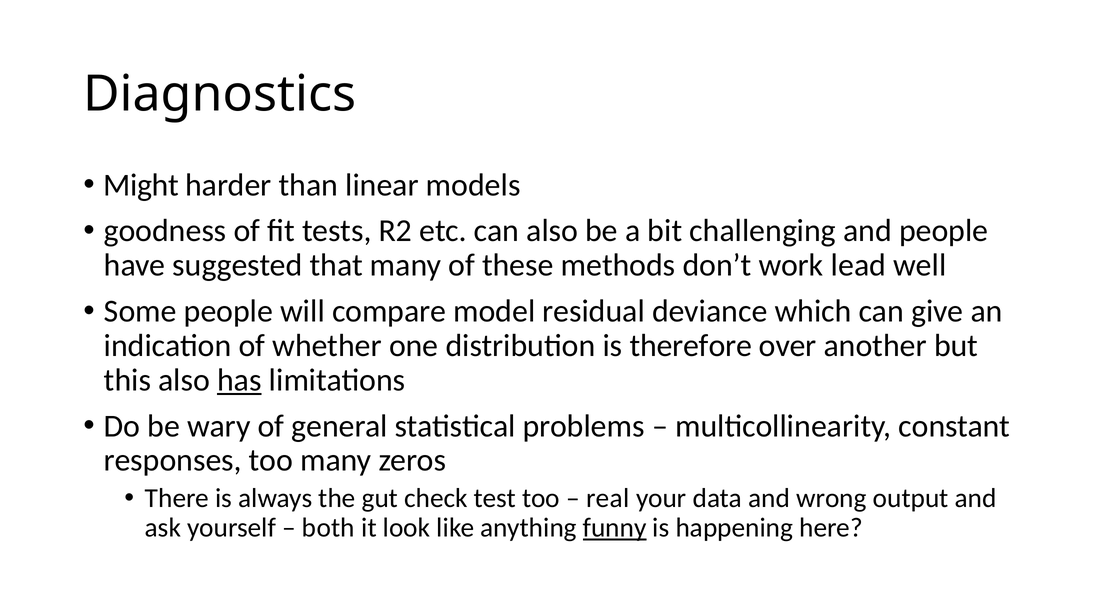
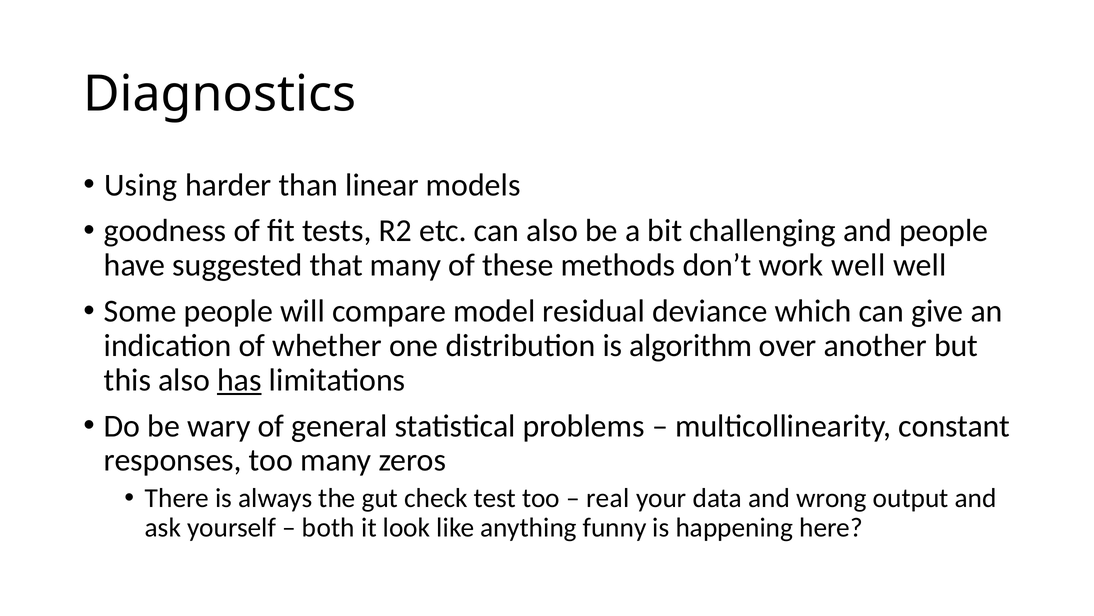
Might: Might -> Using
work lead: lead -> well
therefore: therefore -> algorithm
funny underline: present -> none
